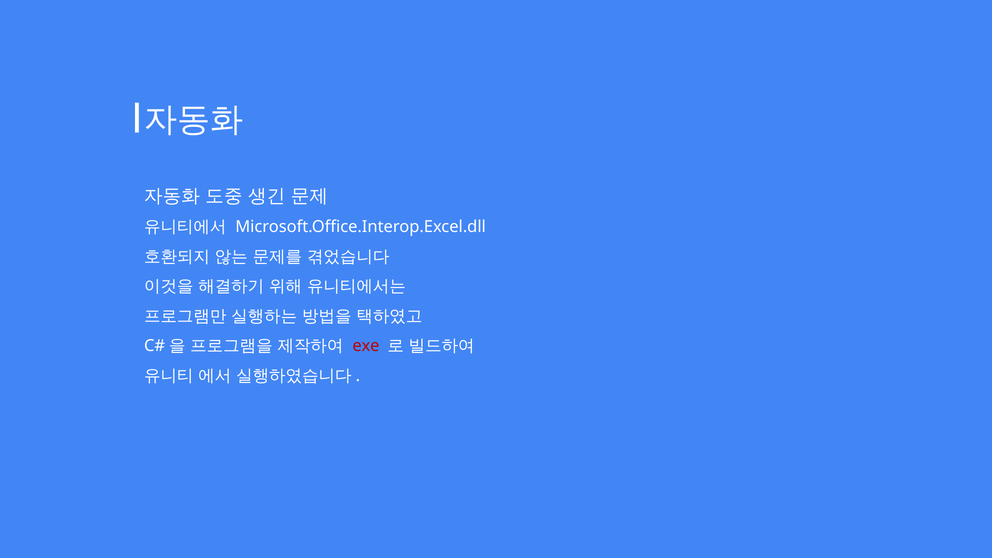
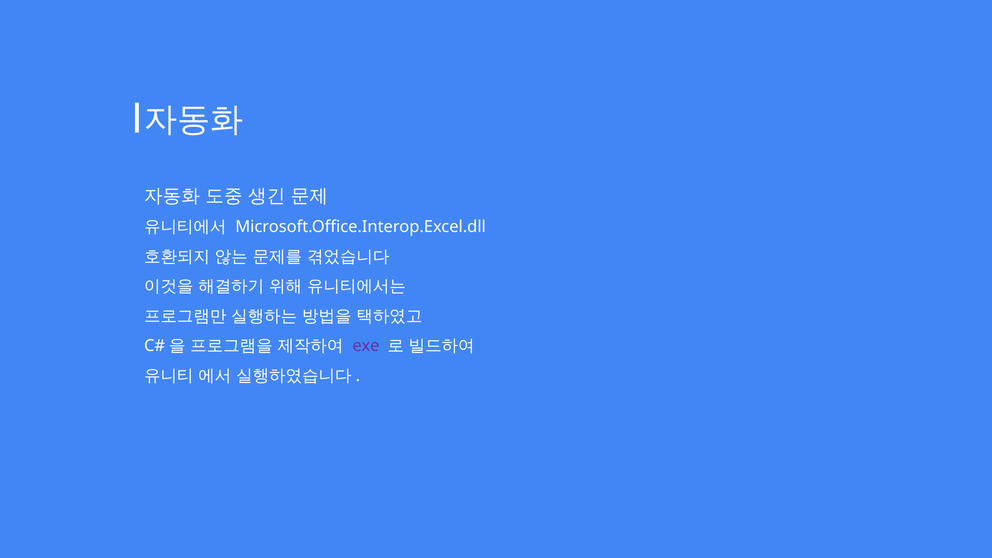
exe colour: red -> purple
